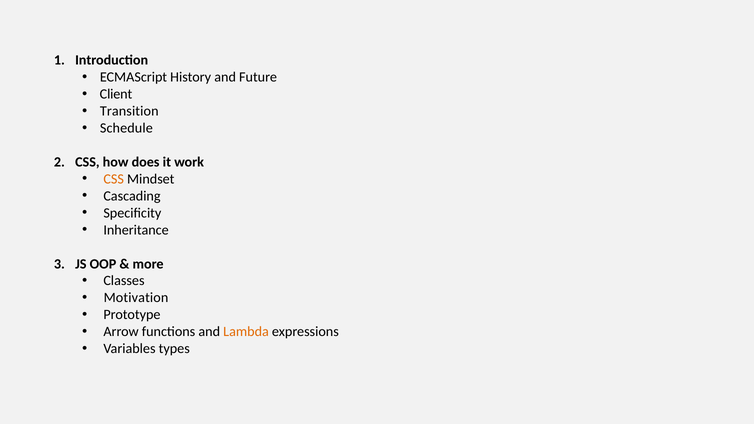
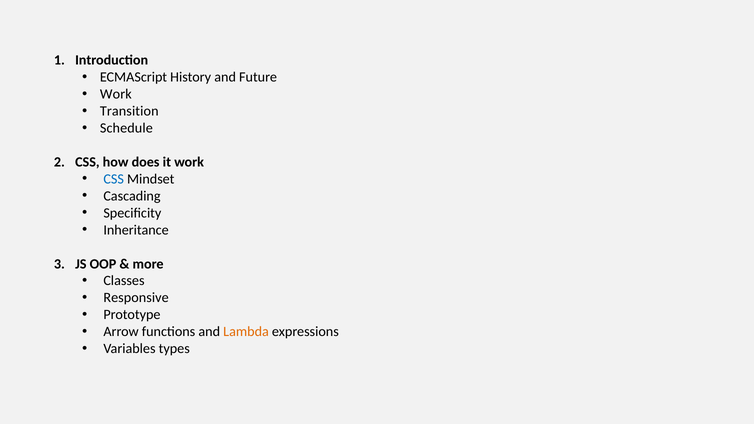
Client at (116, 94): Client -> Work
CSS at (114, 179) colour: orange -> blue
Motivation: Motivation -> Responsive
